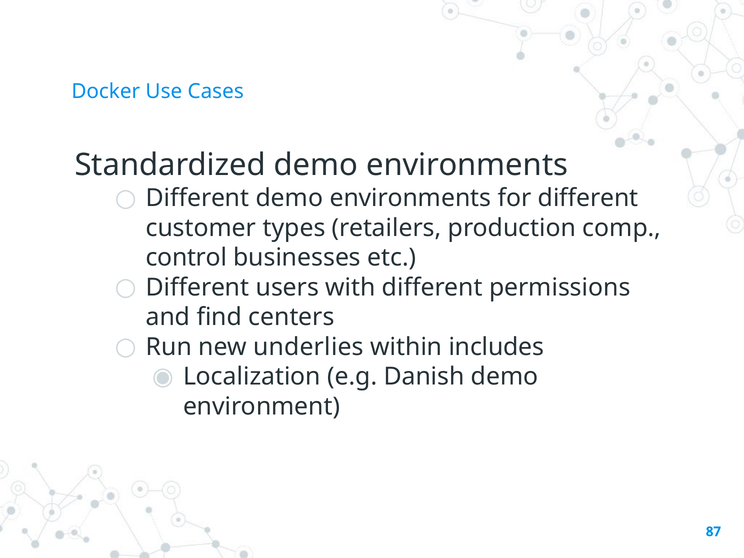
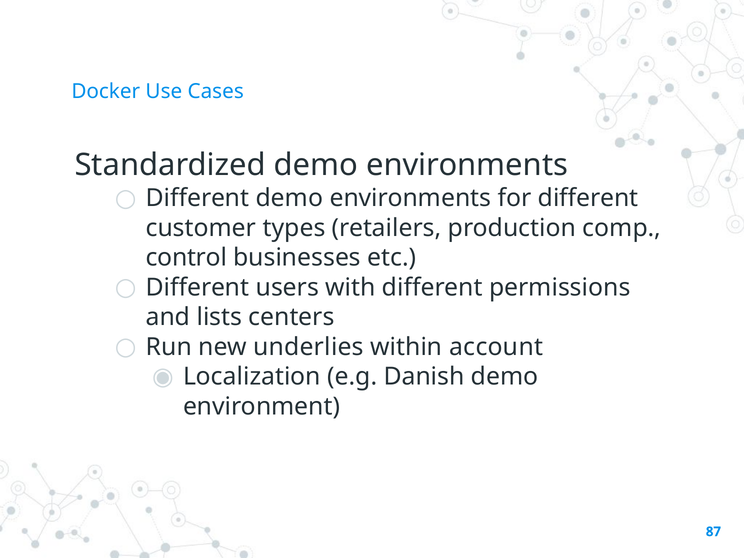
find: find -> lists
includes: includes -> account
